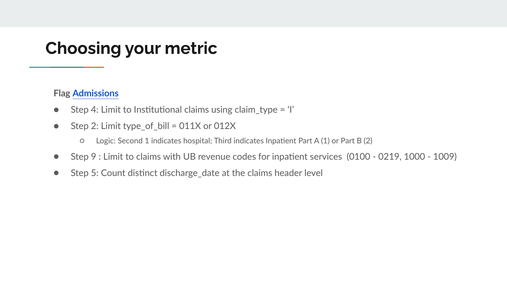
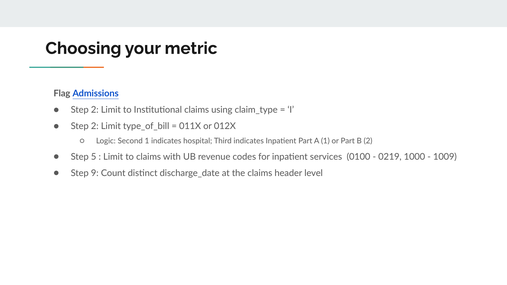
4 at (95, 110): 4 -> 2
9: 9 -> 5
5: 5 -> 9
